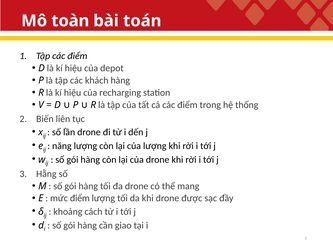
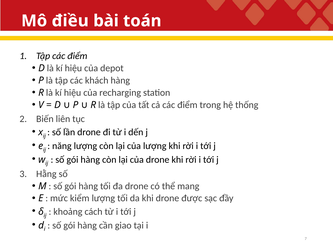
toàn: toàn -> điều
mức điểm: điểm -> kiểm
